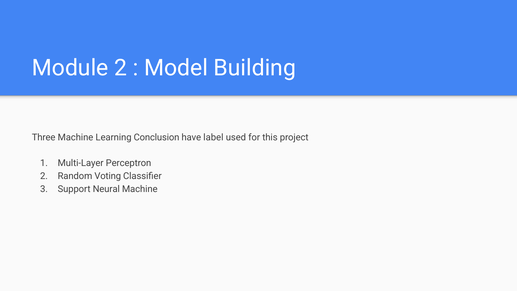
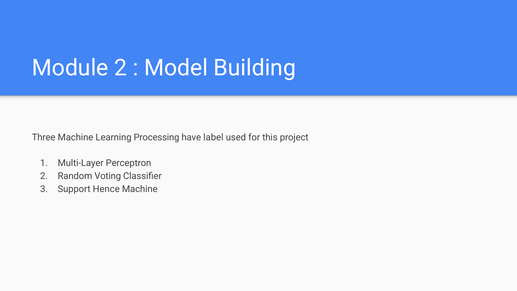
Conclusion: Conclusion -> Processing
Neural: Neural -> Hence
